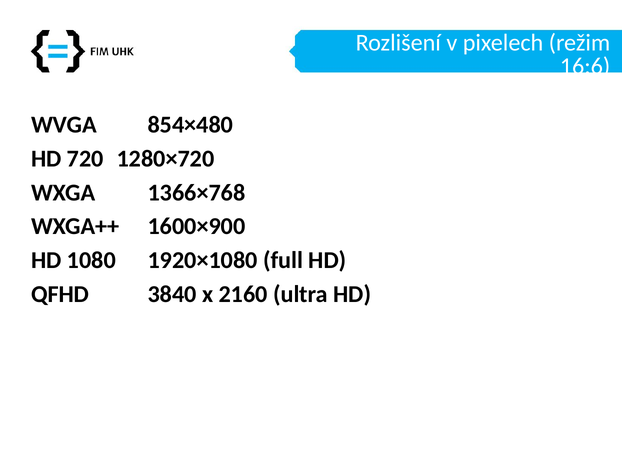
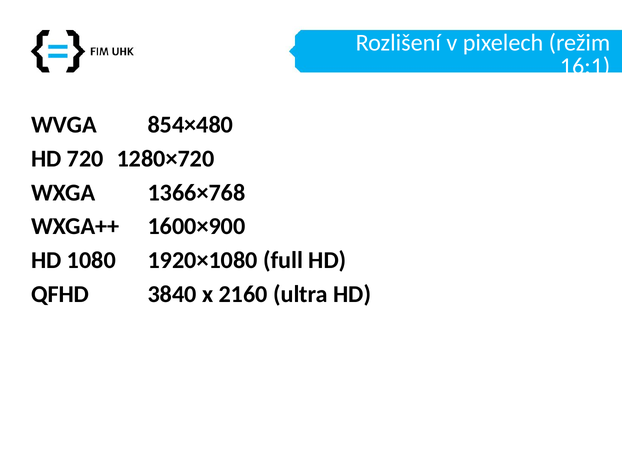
16:6: 16:6 -> 16:1
